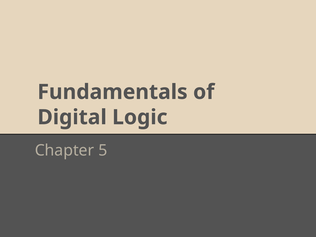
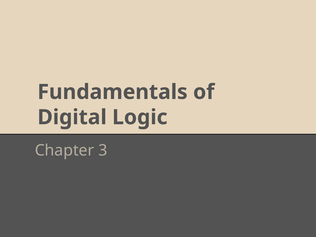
5: 5 -> 3
